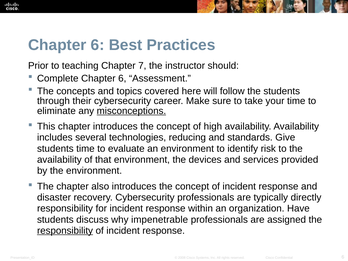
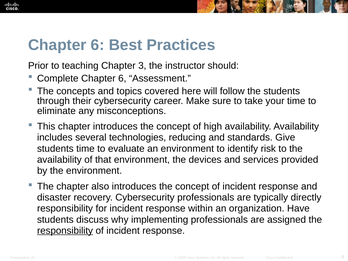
7: 7 -> 3
misconceptions underline: present -> none
impenetrable: impenetrable -> implementing
